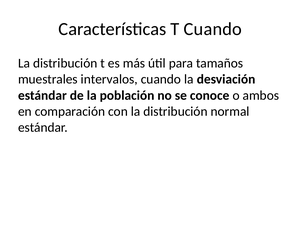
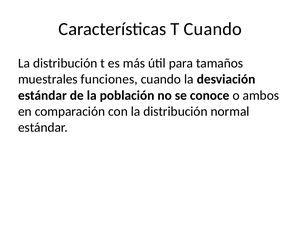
intervalos: intervalos -> funciones
